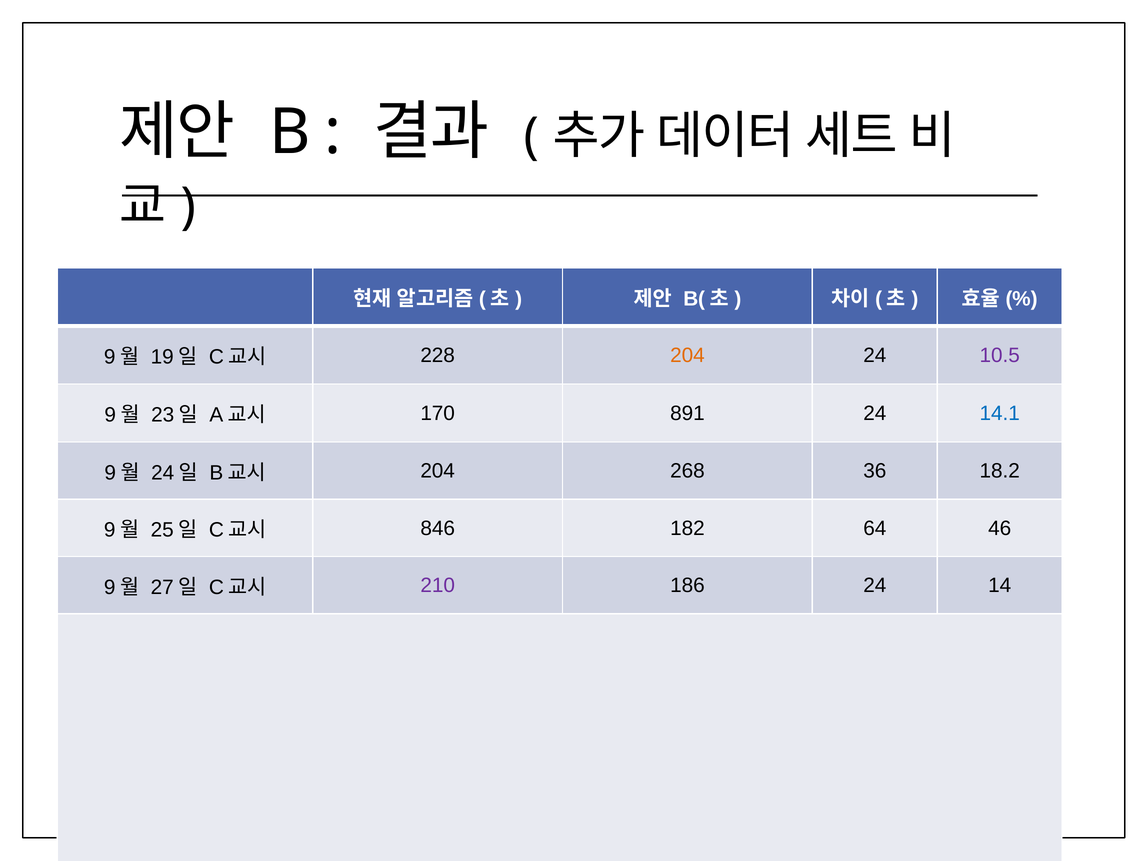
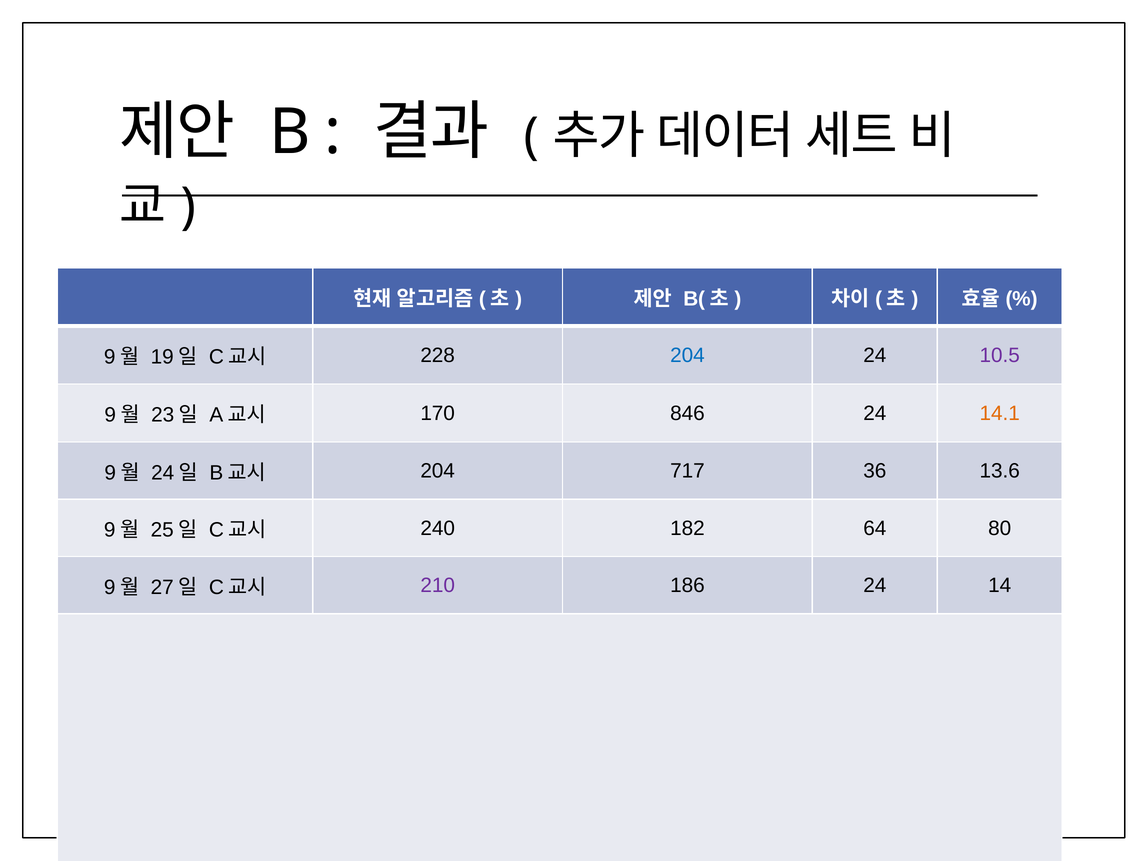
204 at (687, 355) colour: orange -> blue
891: 891 -> 846
14.1 colour: blue -> orange
268: 268 -> 717
18.2: 18.2 -> 13.6
846: 846 -> 240
46: 46 -> 80
